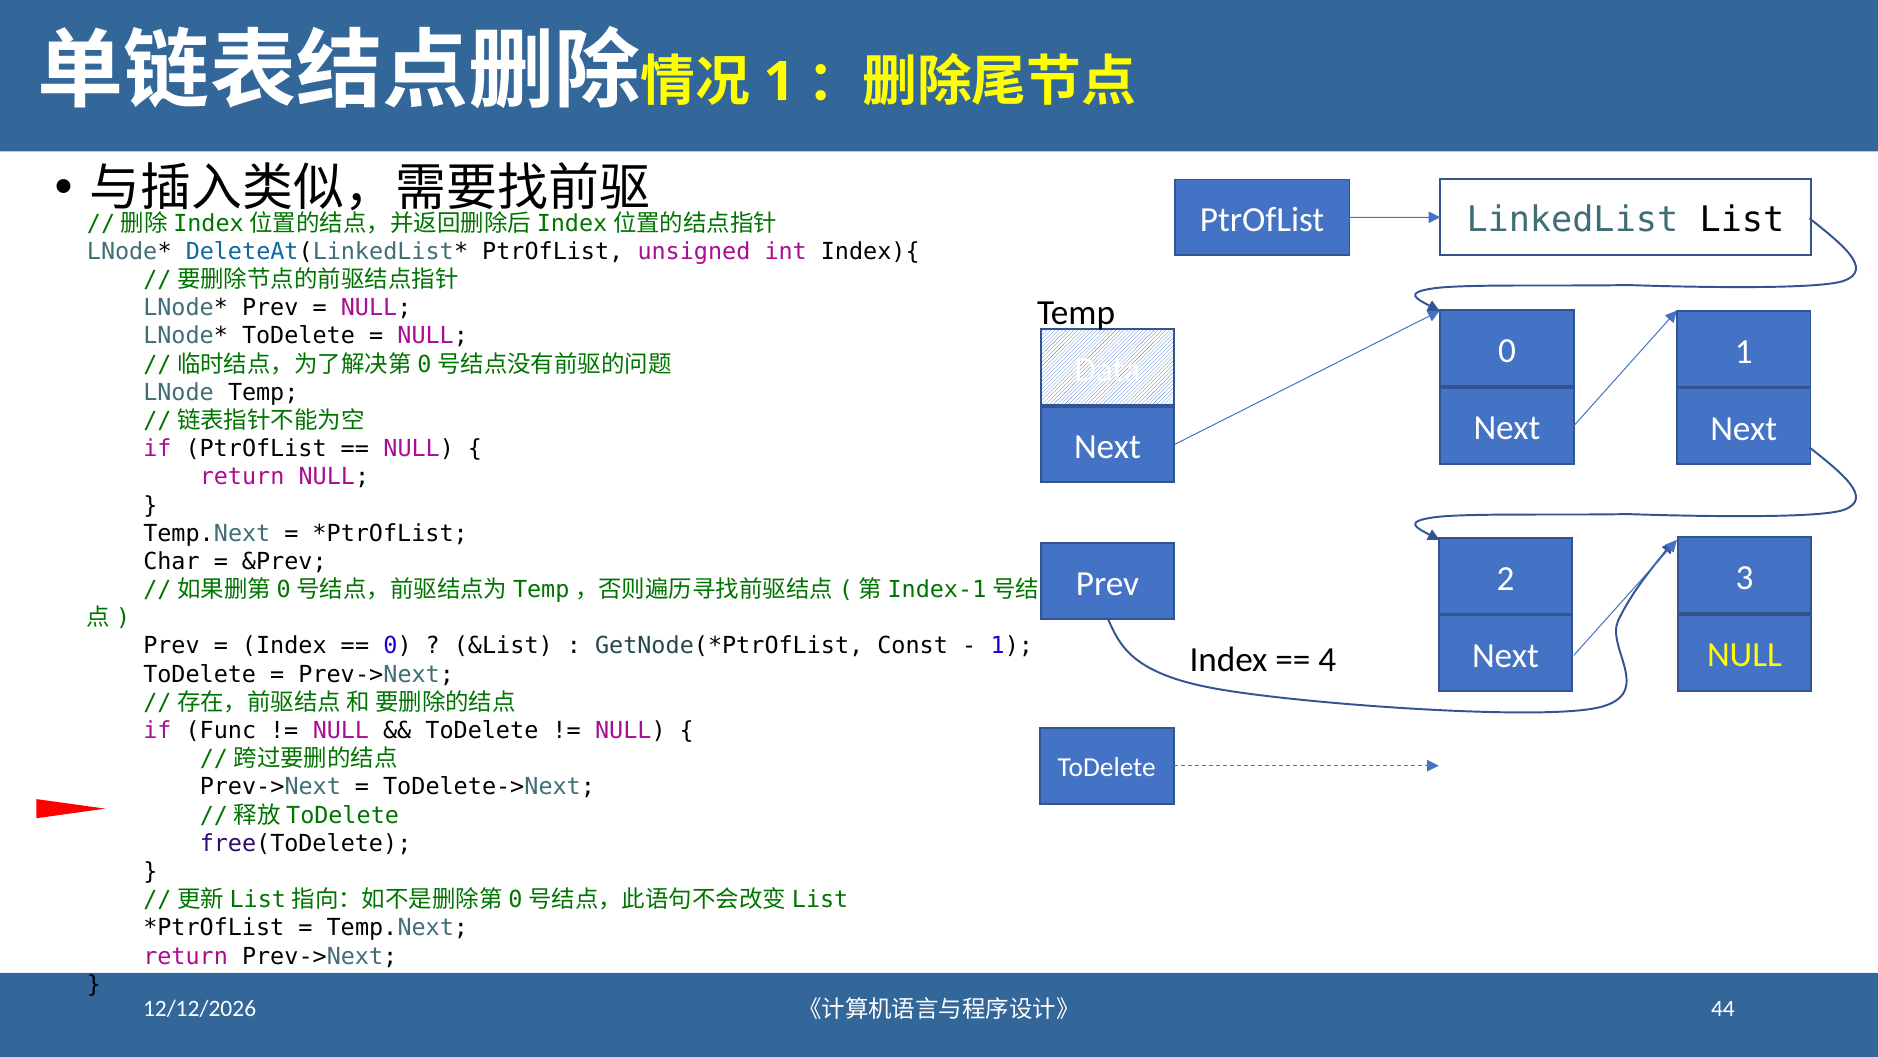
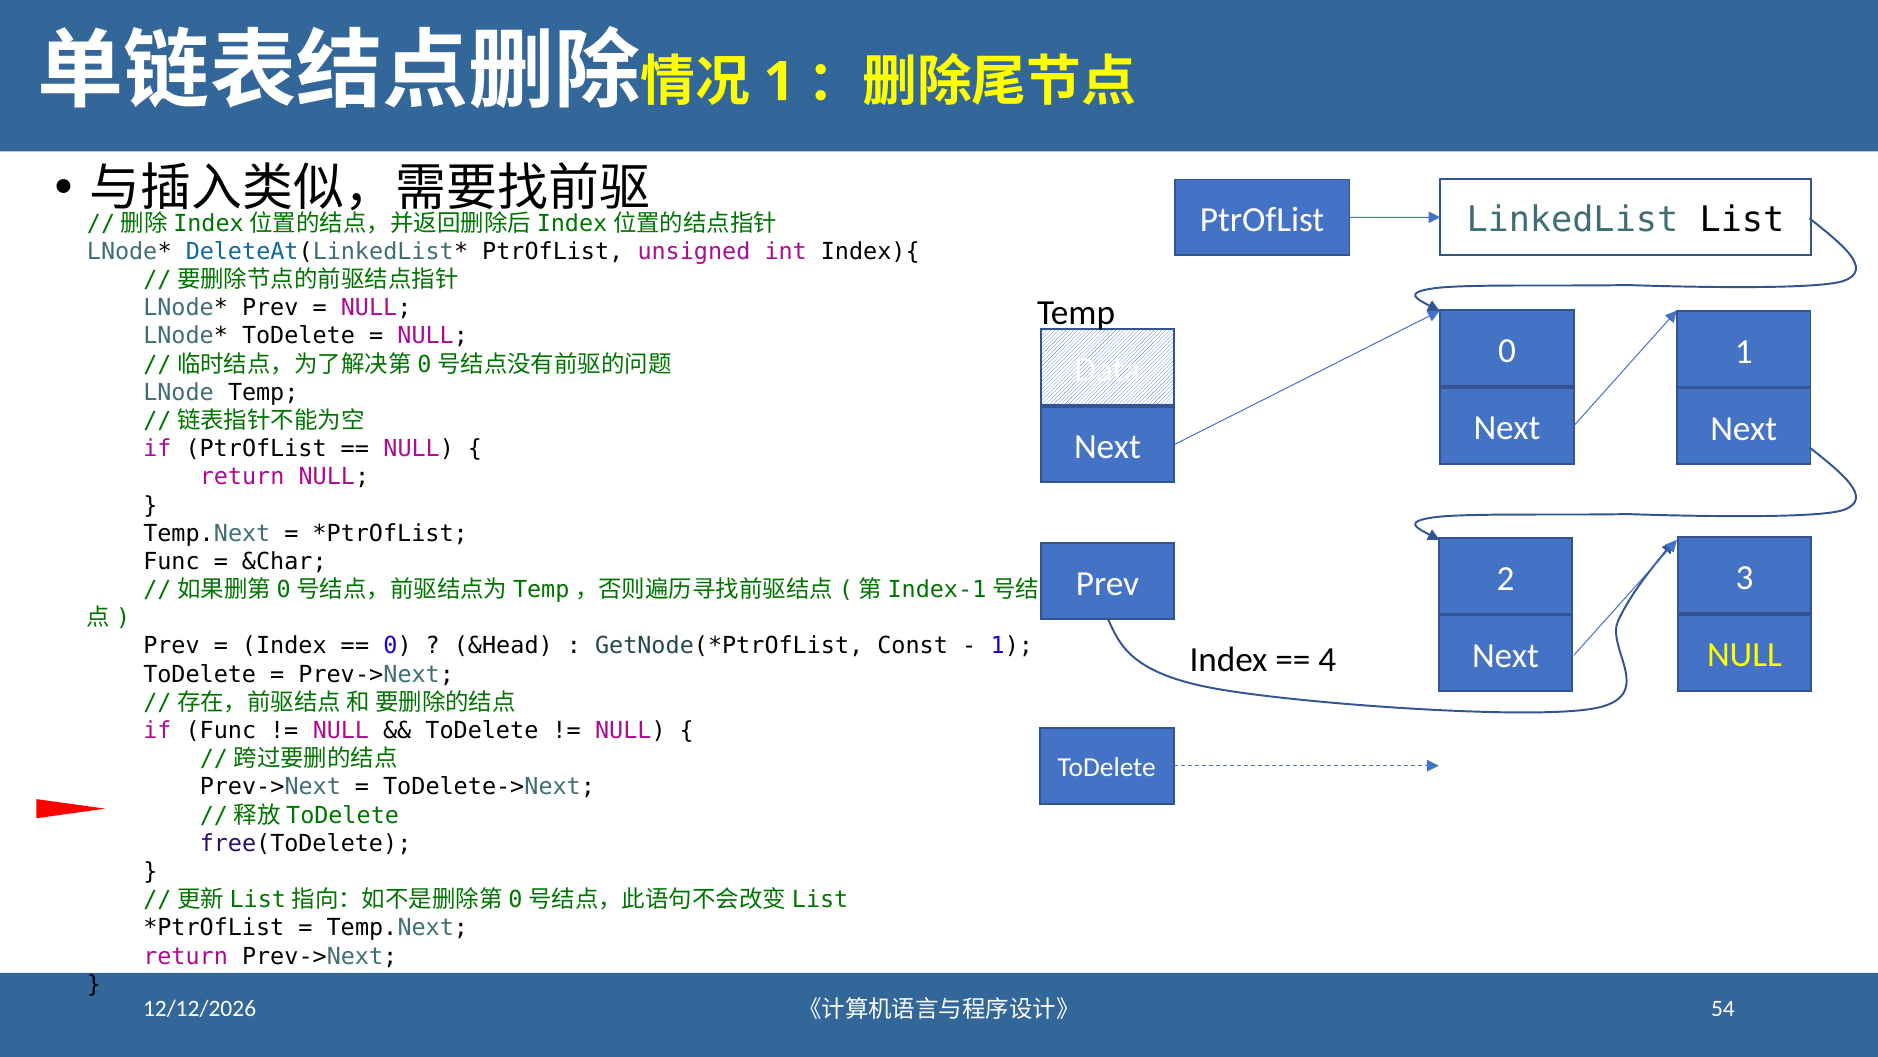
Char at (171, 561): Char -> Func
&Prev: &Prev -> &Char
&List: &List -> &Head
44: 44 -> 54
